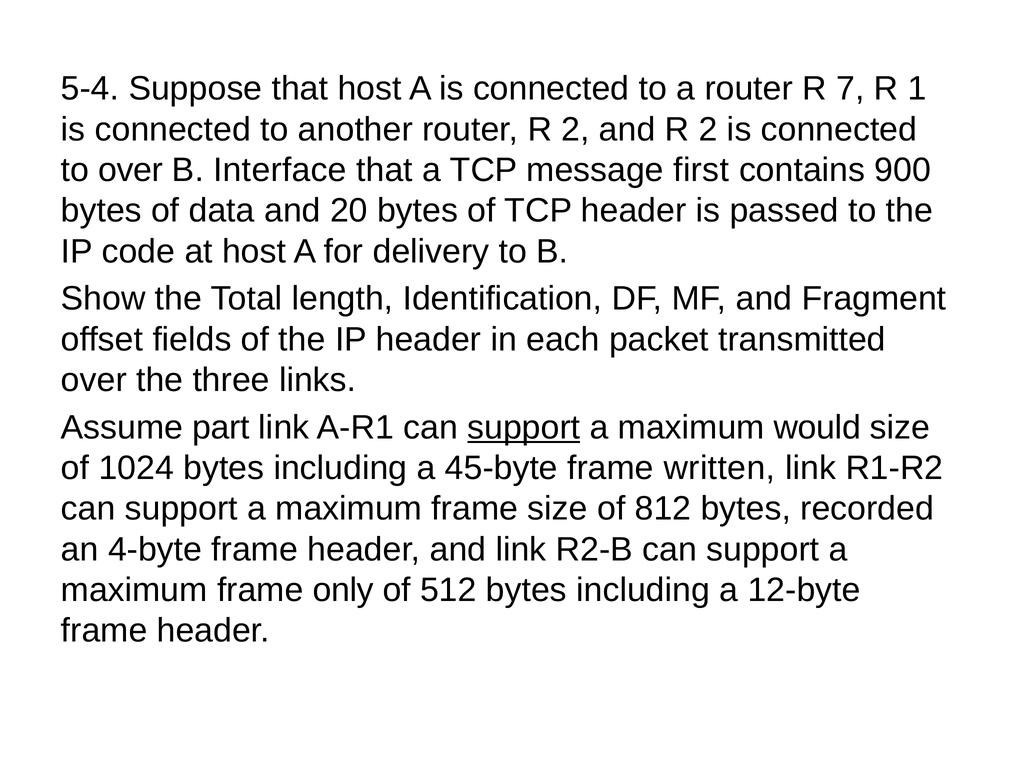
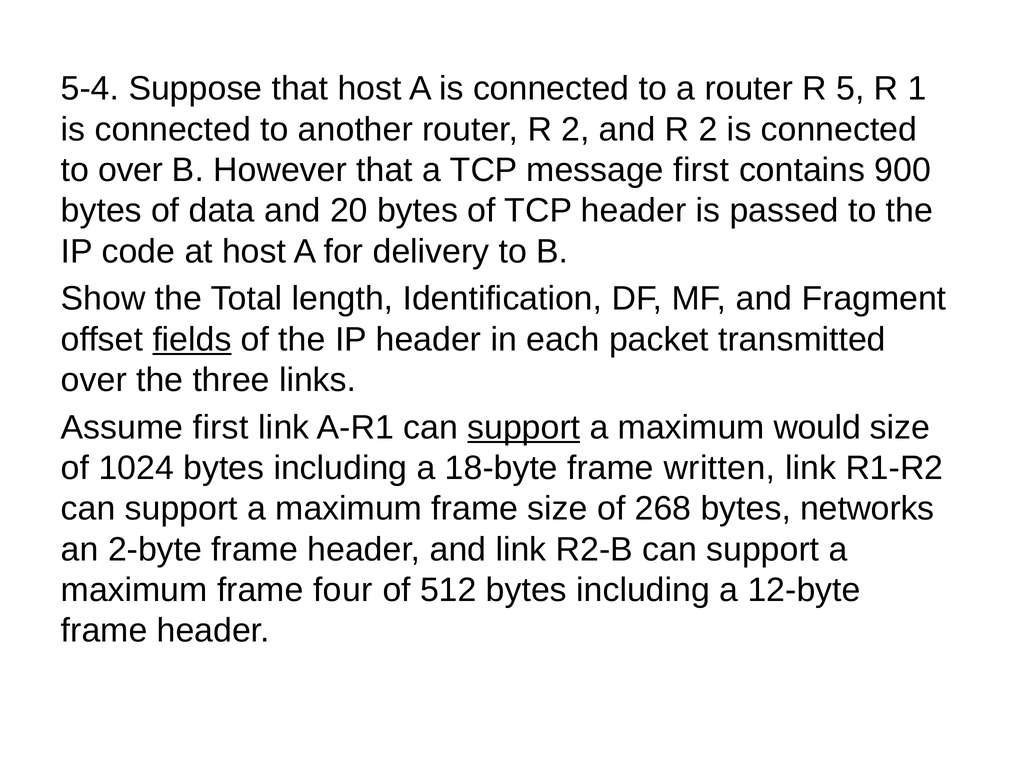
7: 7 -> 5
Interface: Interface -> However
fields underline: none -> present
Assume part: part -> first
45-byte: 45-byte -> 18-byte
812: 812 -> 268
recorded: recorded -> networks
4-byte: 4-byte -> 2-byte
only: only -> four
